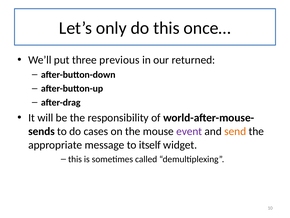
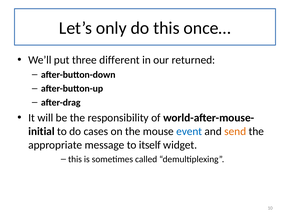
previous: previous -> different
sends: sends -> initial
event colour: purple -> blue
